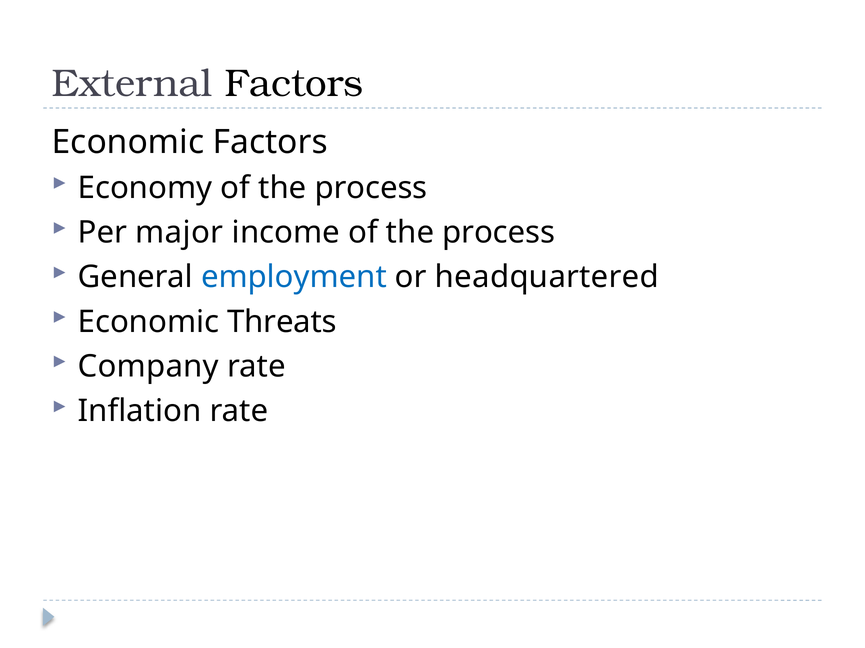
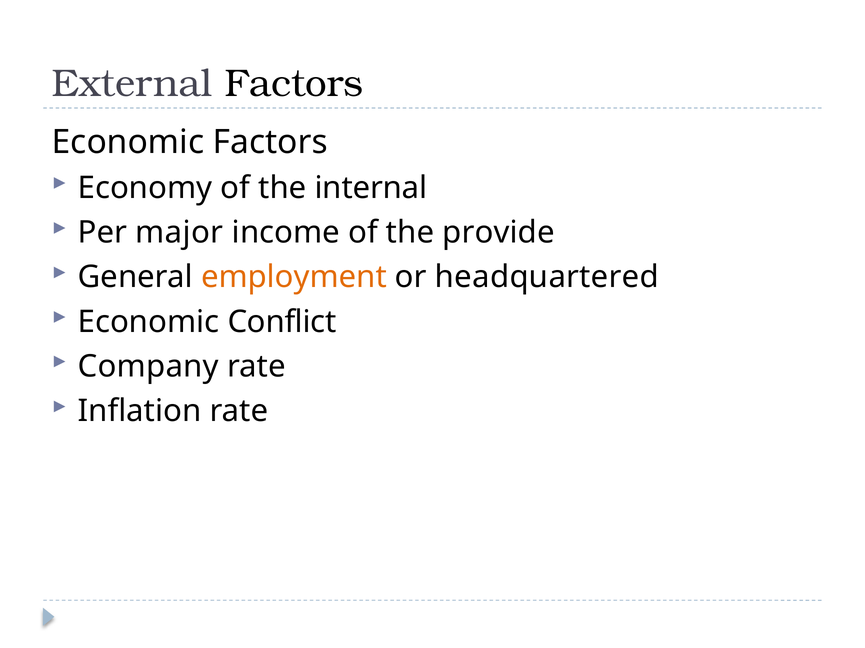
Economy of the process: process -> internal
income of the process: process -> provide
employment colour: blue -> orange
Threats: Threats -> Conflict
